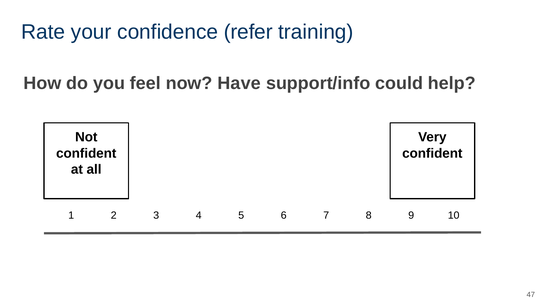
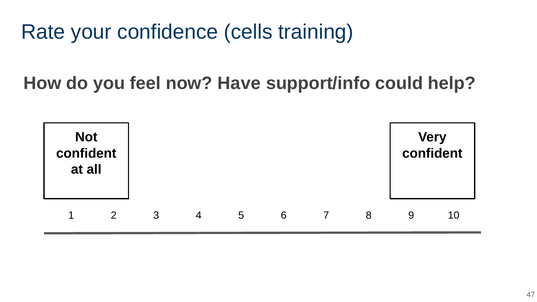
refer: refer -> cells
